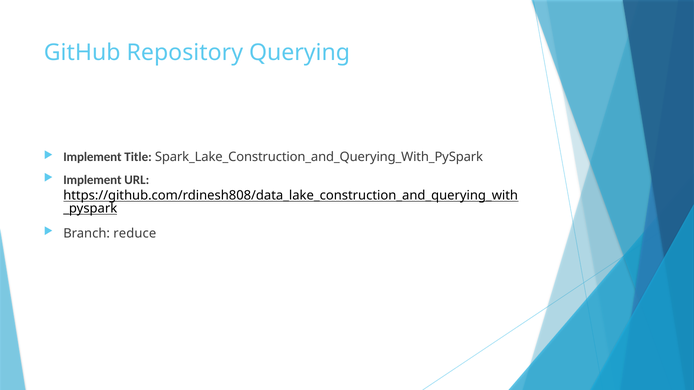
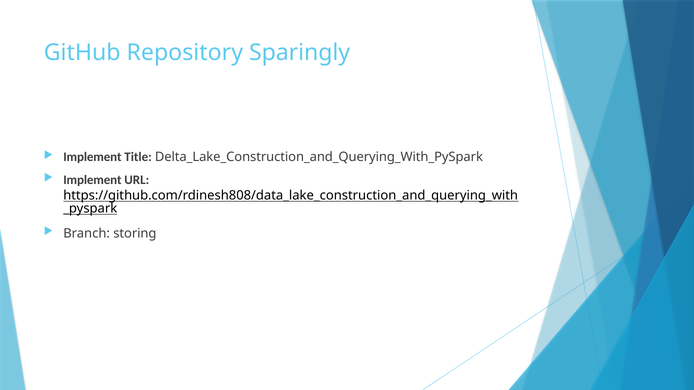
Querying: Querying -> Sparingly
Spark_Lake_Construction_and_Querying_With_PySpark: Spark_Lake_Construction_and_Querying_With_PySpark -> Delta_Lake_Construction_and_Querying_With_PySpark
reduce: reduce -> storing
